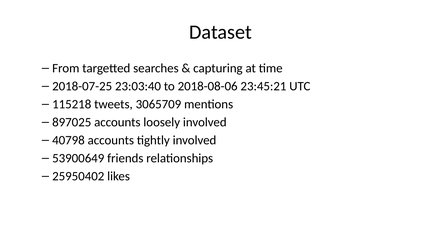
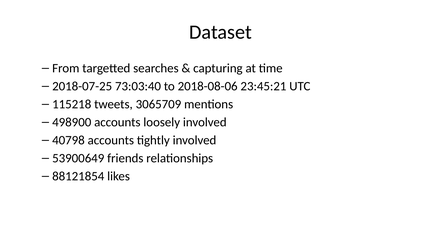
23:03:40: 23:03:40 -> 73:03:40
897025: 897025 -> 498900
25950402: 25950402 -> 88121854
